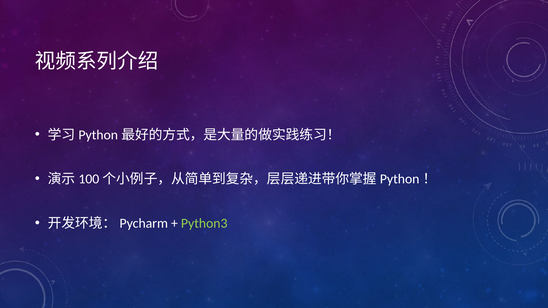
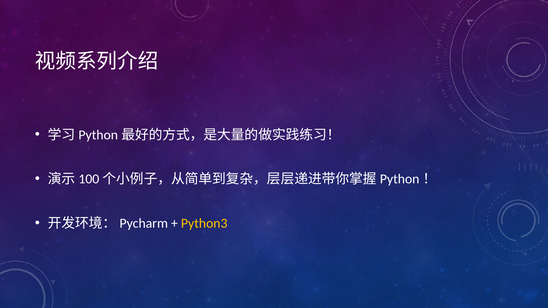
Python3 colour: light green -> yellow
